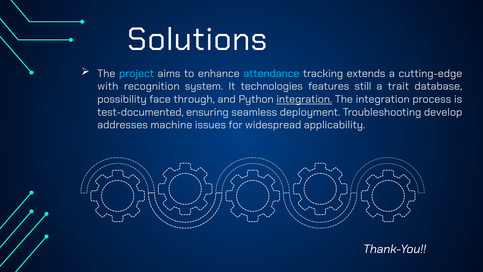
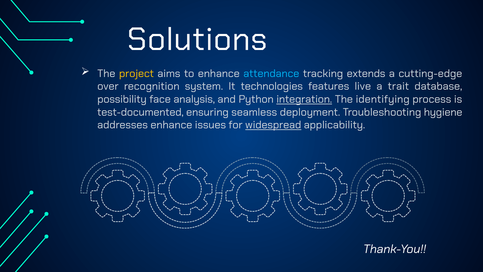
project colour: light blue -> yellow
with: with -> over
still: still -> live
through: through -> analysis
The integration: integration -> identifying
develop: develop -> hygiene
addresses machine: machine -> enhance
widespread underline: none -> present
